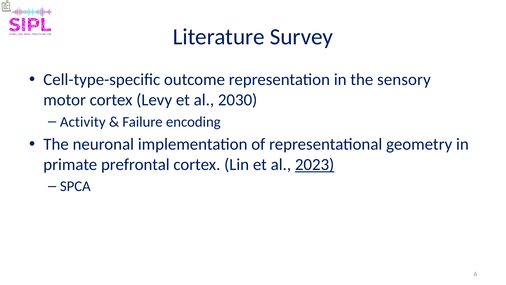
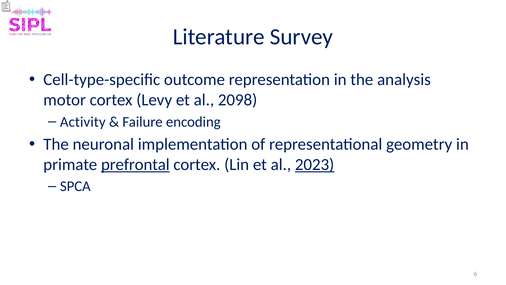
sensory: sensory -> analysis
2030: 2030 -> 2098
prefrontal underline: none -> present
